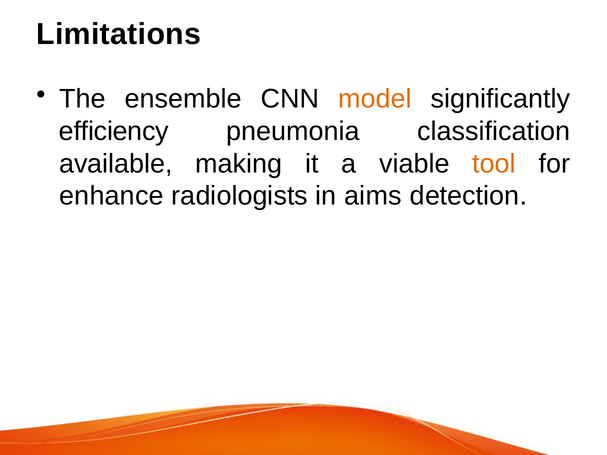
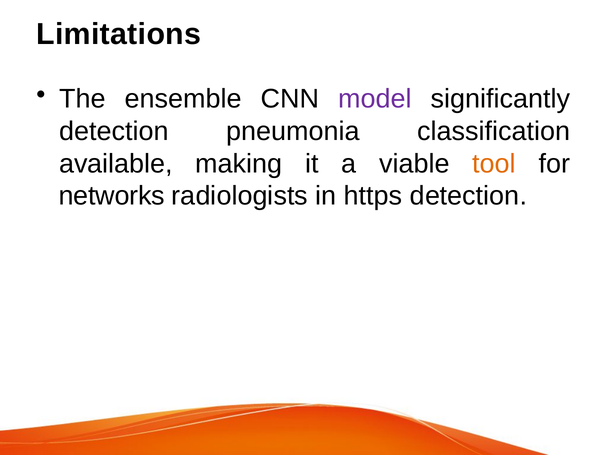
model colour: orange -> purple
efficiency at (114, 131): efficiency -> detection
enhance: enhance -> networks
aims: aims -> https
